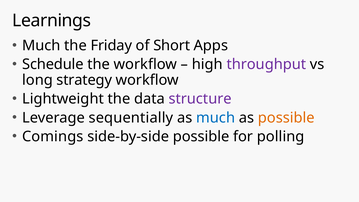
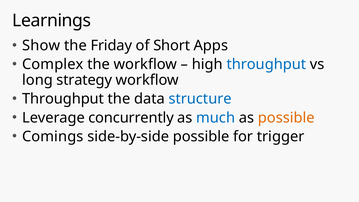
Much at (41, 45): Much -> Show
Schedule: Schedule -> Complex
throughput at (266, 64) colour: purple -> blue
Lightweight at (63, 99): Lightweight -> Throughput
structure colour: purple -> blue
sequentially: sequentially -> concurrently
polling: polling -> trigger
